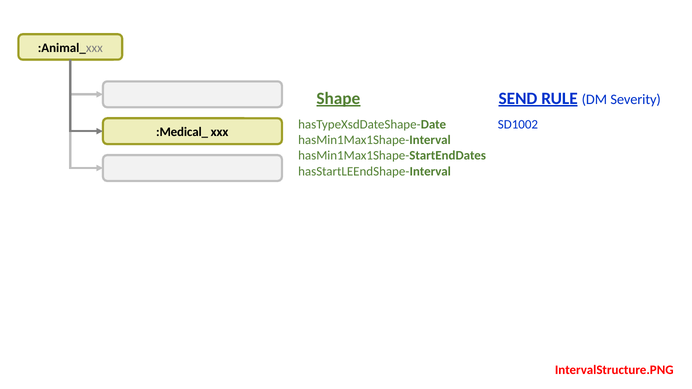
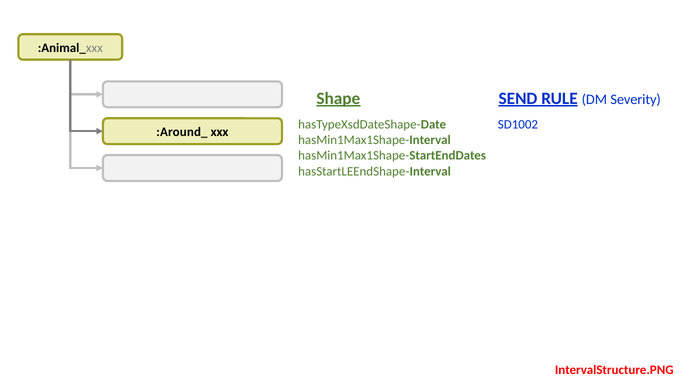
:Medical_: :Medical_ -> :Around_
